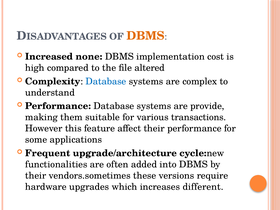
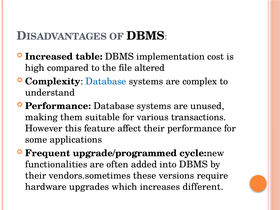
DBMS at (146, 36) colour: orange -> black
none: none -> table
provide: provide -> unused
upgrade/architecture: upgrade/architecture -> upgrade/programmed
